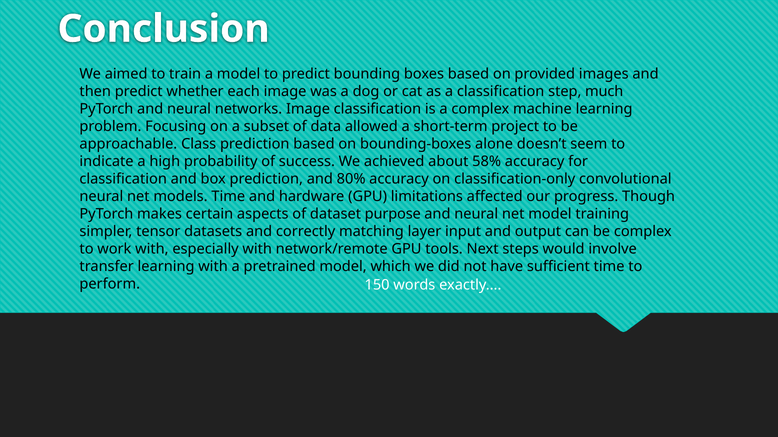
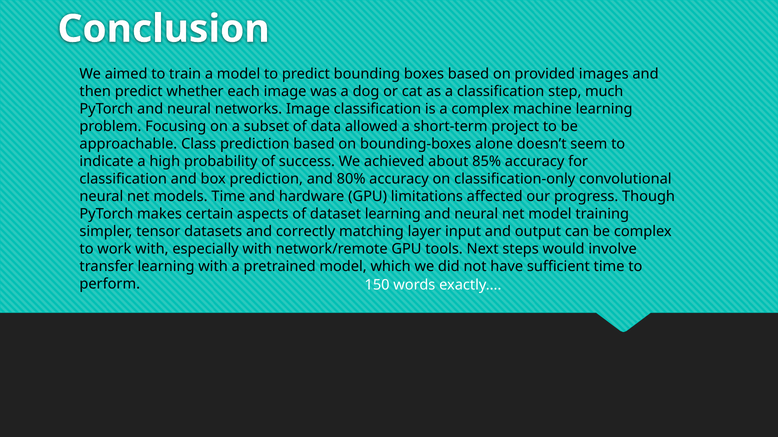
58%: 58% -> 85%
dataset purpose: purpose -> learning
